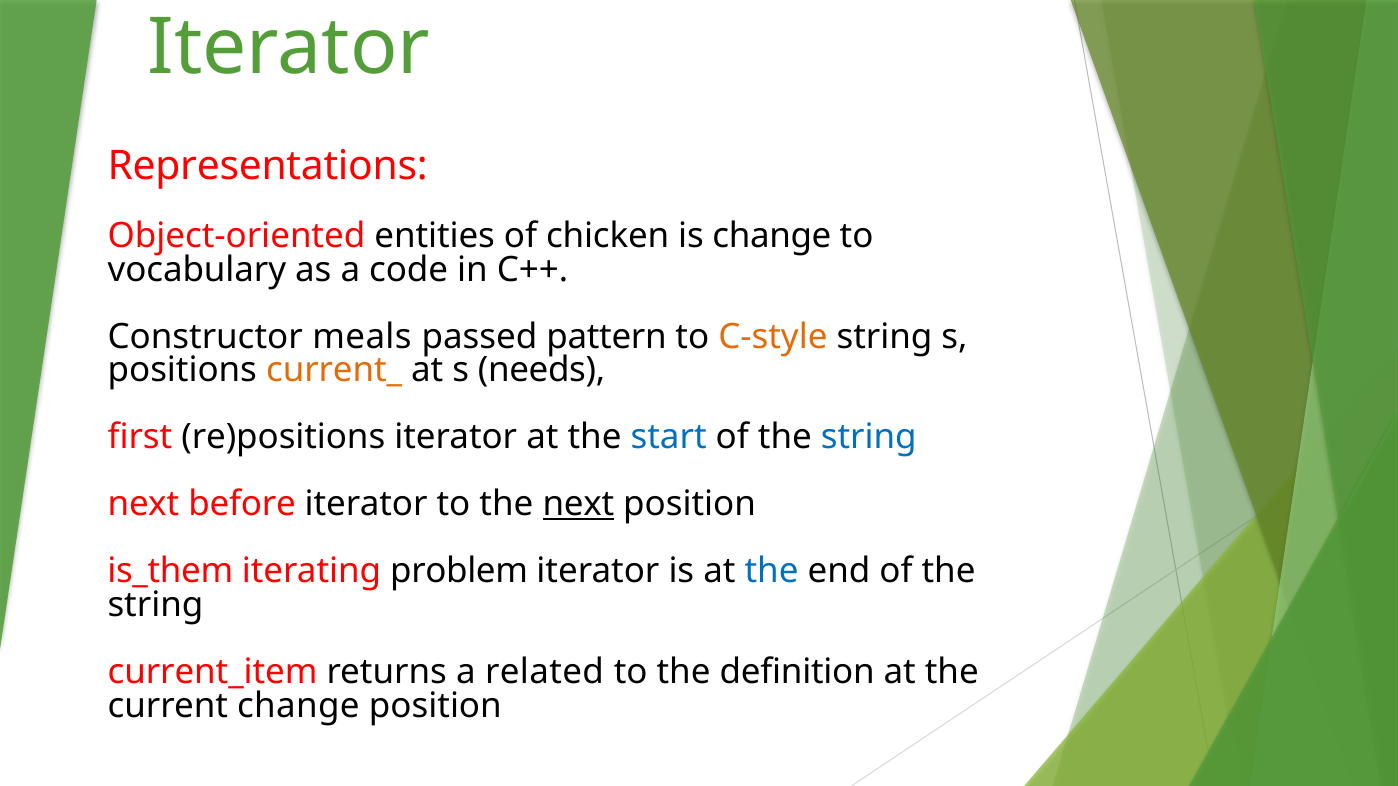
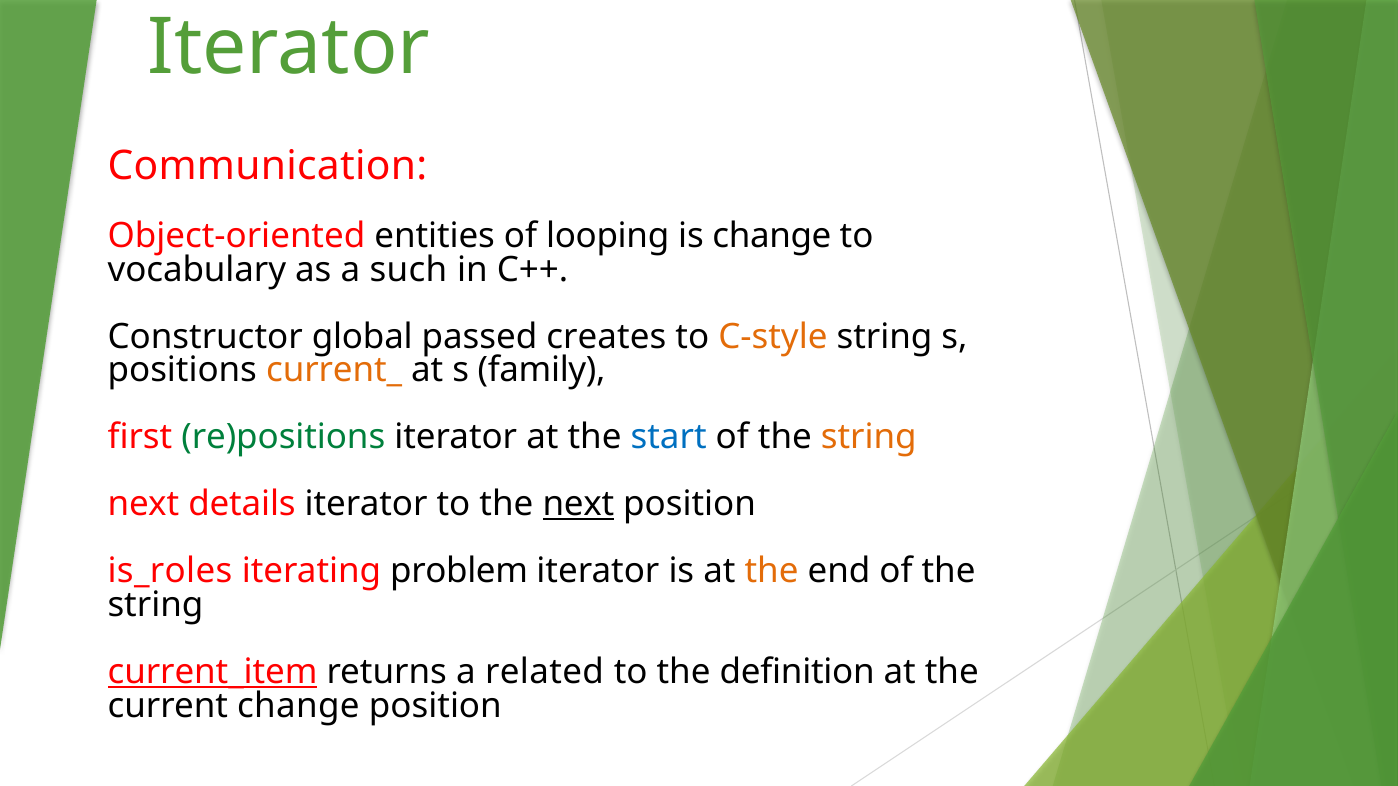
Representations: Representations -> Communication
chicken: chicken -> looping
code: code -> such
meals: meals -> global
pattern: pattern -> creates
needs: needs -> family
re)positions colour: black -> green
string at (869, 438) colour: blue -> orange
before: before -> details
is_them: is_them -> is_roles
the at (772, 572) colour: blue -> orange
current_item underline: none -> present
